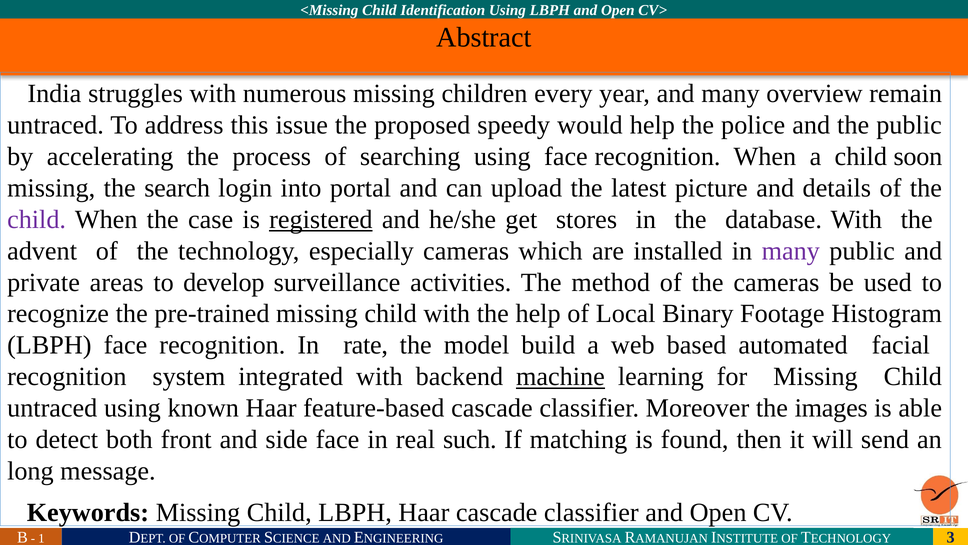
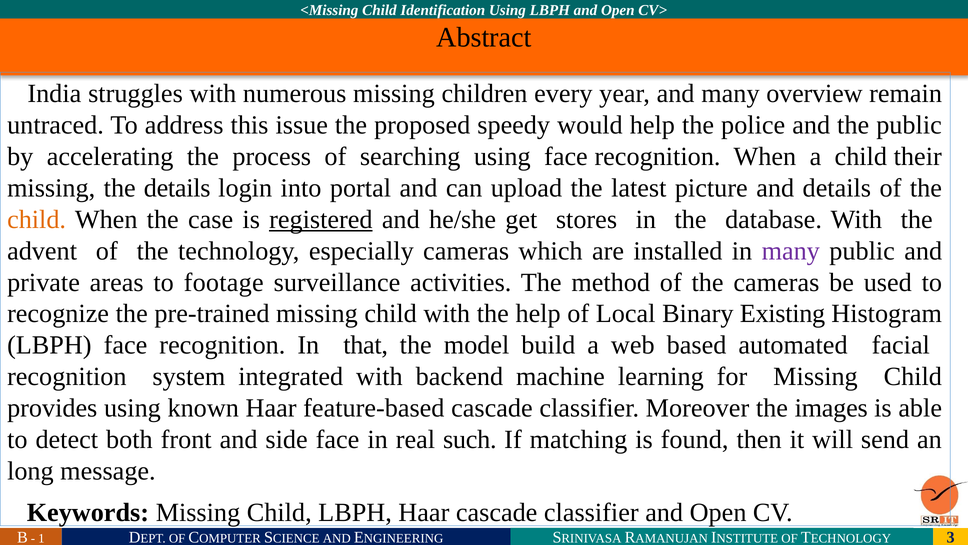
soon: soon -> their
the search: search -> details
child at (37, 219) colour: purple -> orange
develop: develop -> footage
Footage: Footage -> Existing
rate: rate -> that
machine underline: present -> none
untraced at (52, 408): untraced -> provides
